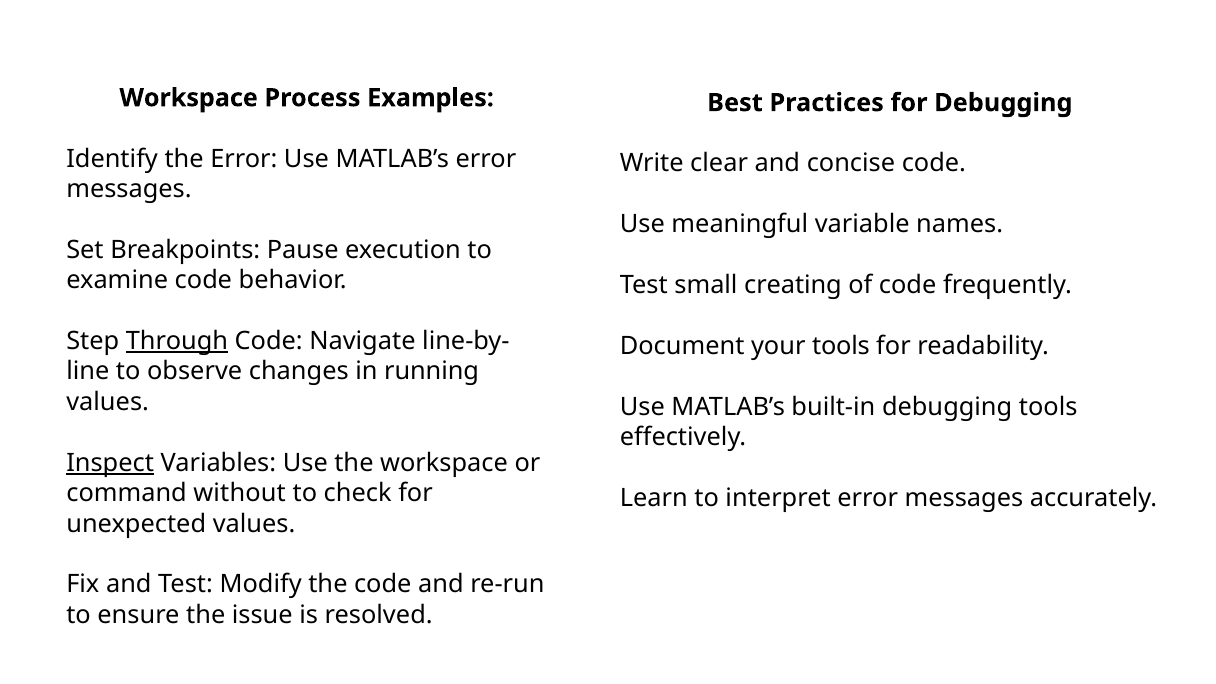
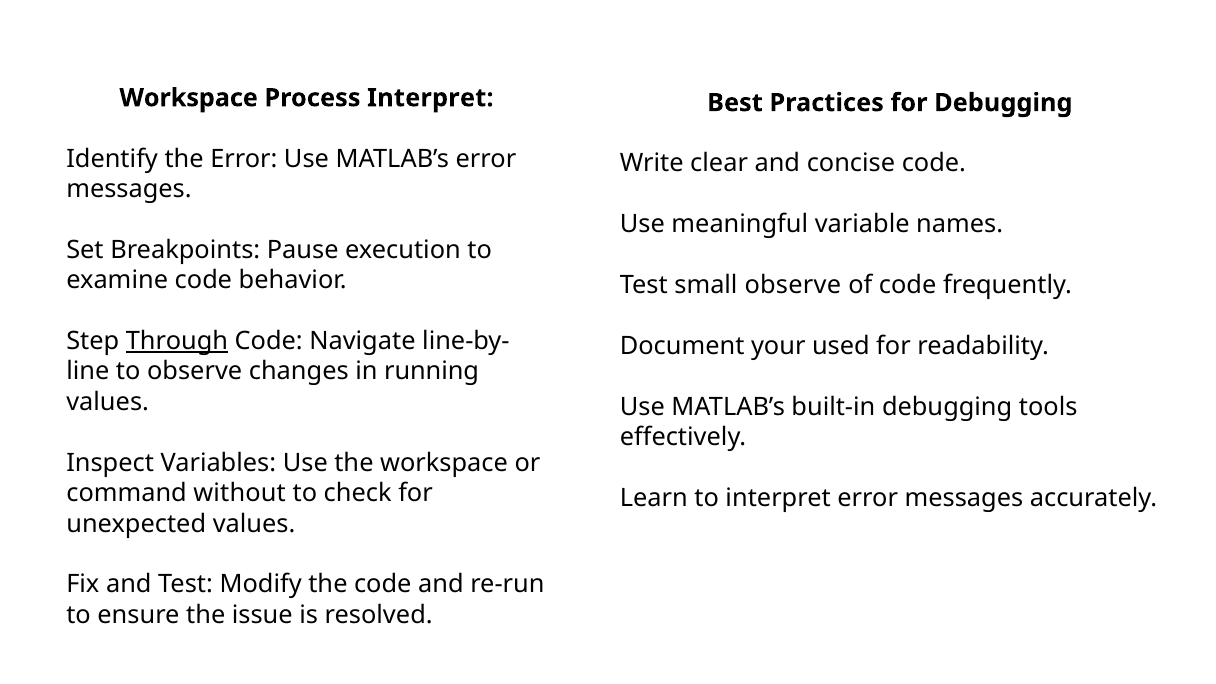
Process Examples: Examples -> Interpret
small creating: creating -> observe
your tools: tools -> used
Inspect underline: present -> none
